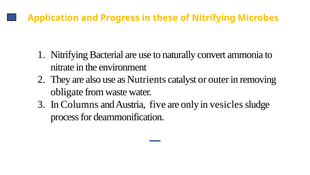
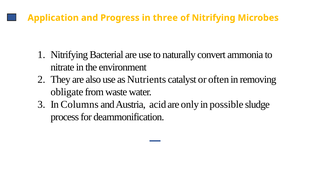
these: these -> three
outer: outer -> often
five: five -> acid
vesicles: vesicles -> possible
